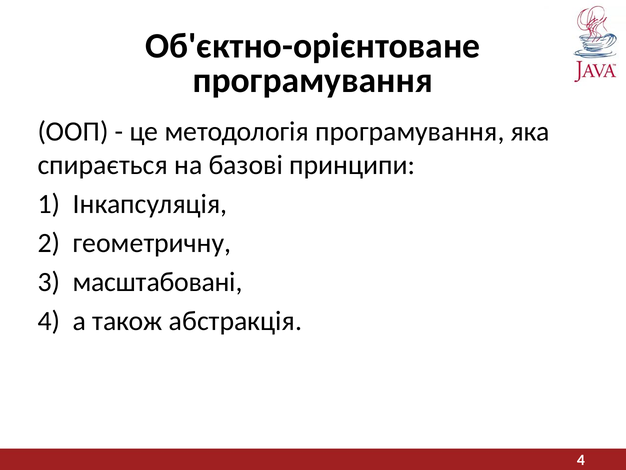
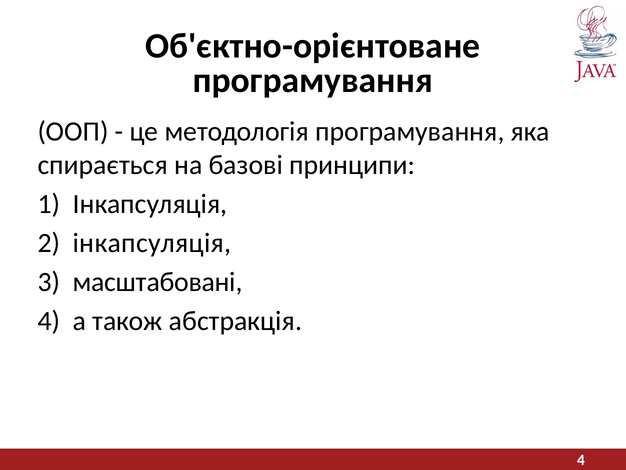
геометричну at (152, 243): геометричну -> інкапсуляція
